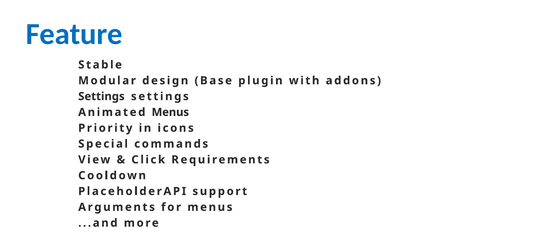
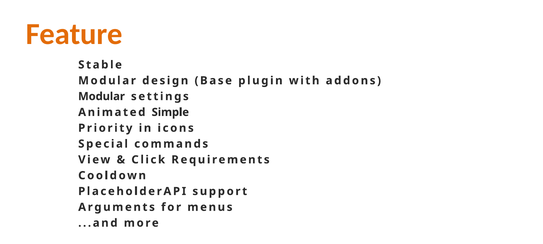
Feature colour: blue -> orange
Settings at (101, 97): Settings -> Modular
Animated Menus: Menus -> Simple
